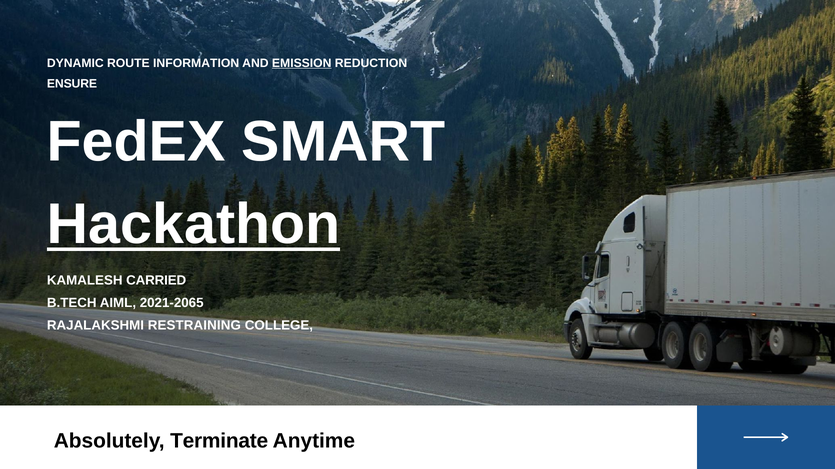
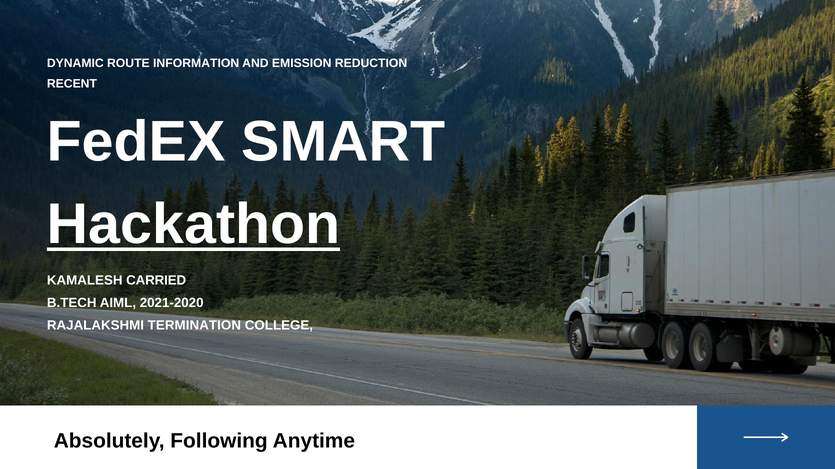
EMISSION underline: present -> none
ENSURE: ENSURE -> RECENT
2021-2065: 2021-2065 -> 2021-2020
RESTRAINING: RESTRAINING -> TERMINATION
Terminate: Terminate -> Following
